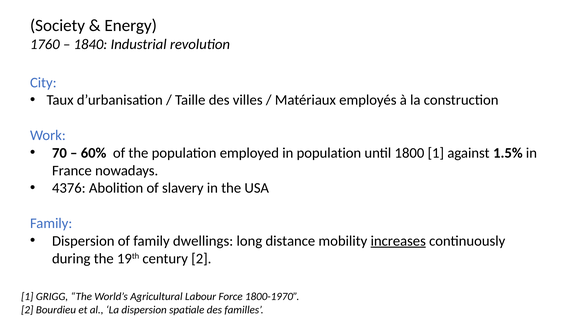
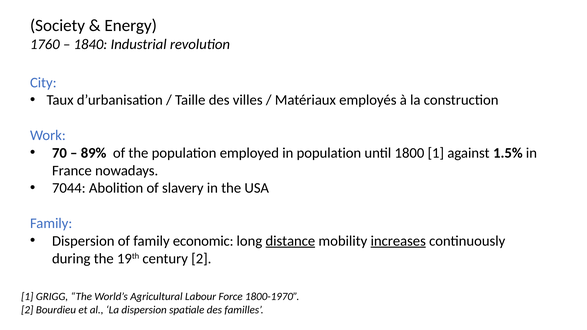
60%: 60% -> 89%
4376: 4376 -> 7044
dwellings: dwellings -> economic
distance underline: none -> present
